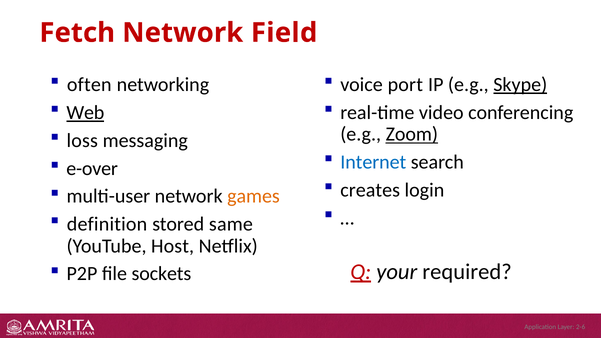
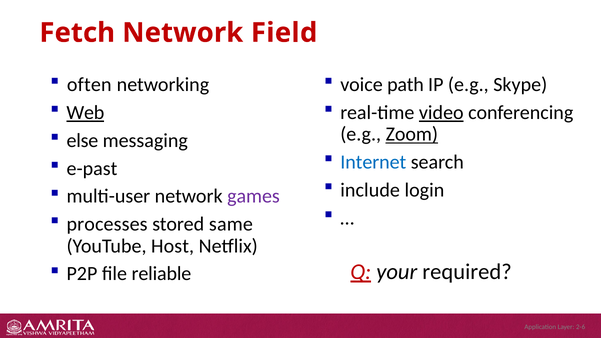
port: port -> path
Skype underline: present -> none
video underline: none -> present
loss: loss -> else
e-over: e-over -> e-past
creates: creates -> include
games colour: orange -> purple
definition: definition -> processes
sockets: sockets -> reliable
